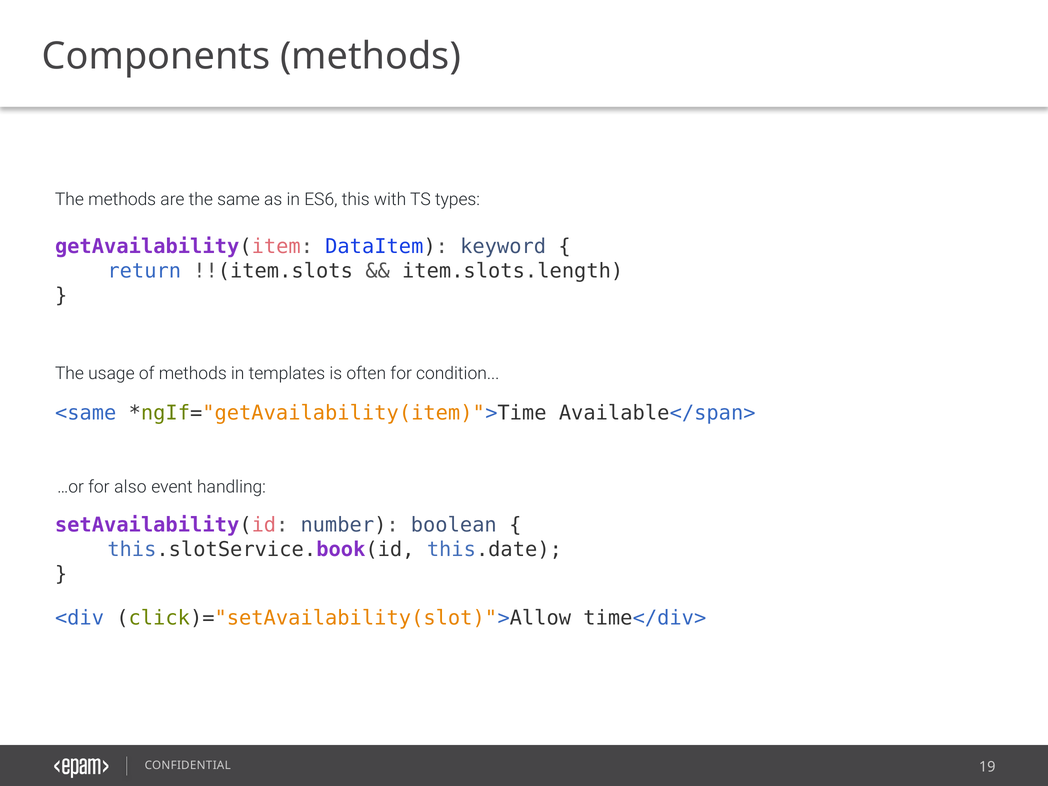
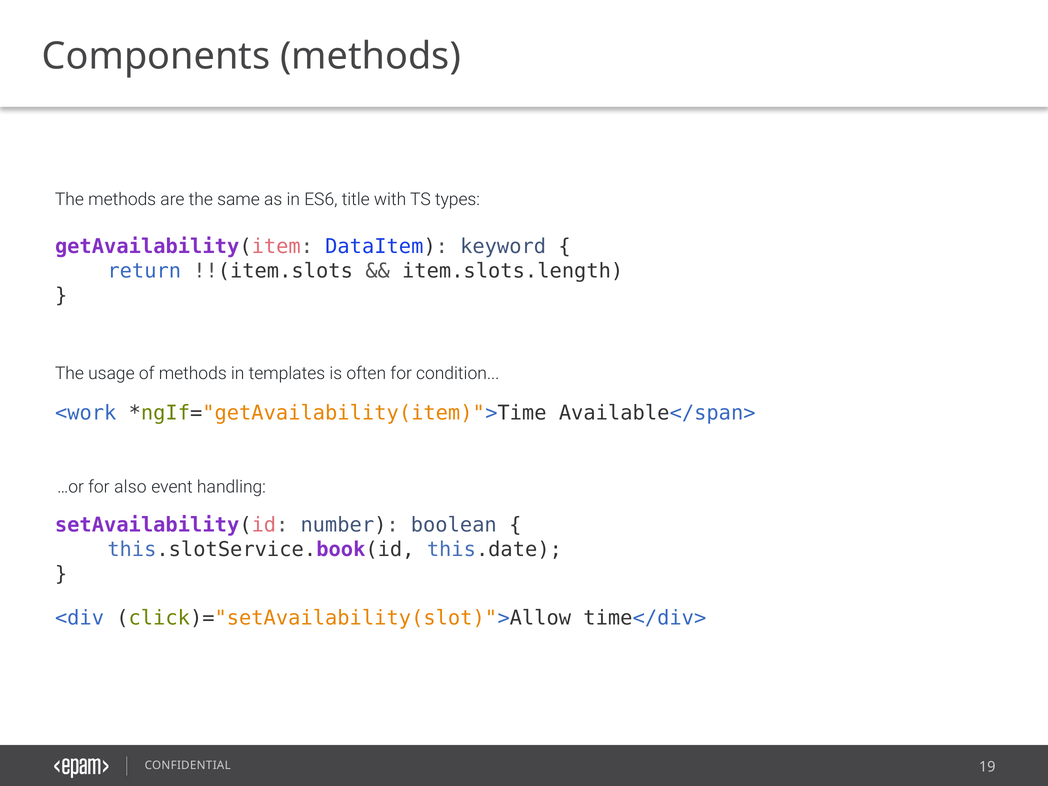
this: this -> title
<same: <same -> <work
